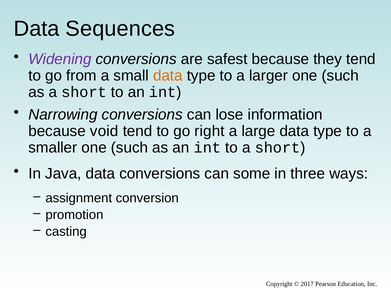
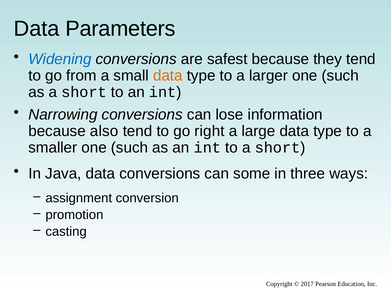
Sequences: Sequences -> Parameters
Widening colour: purple -> blue
void: void -> also
